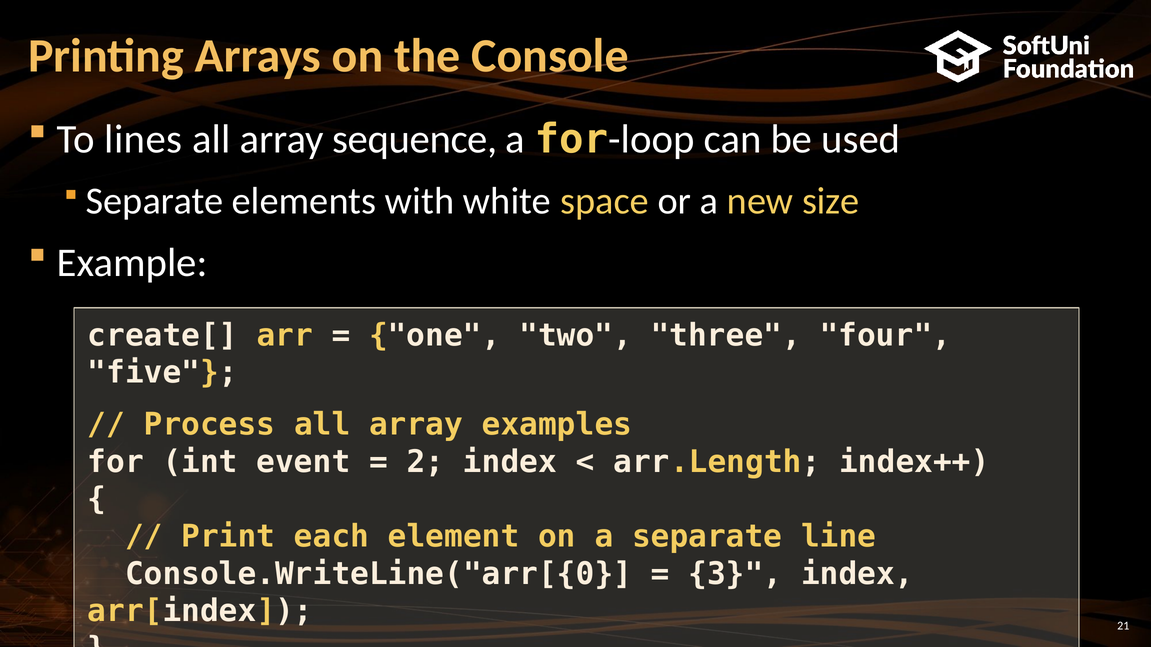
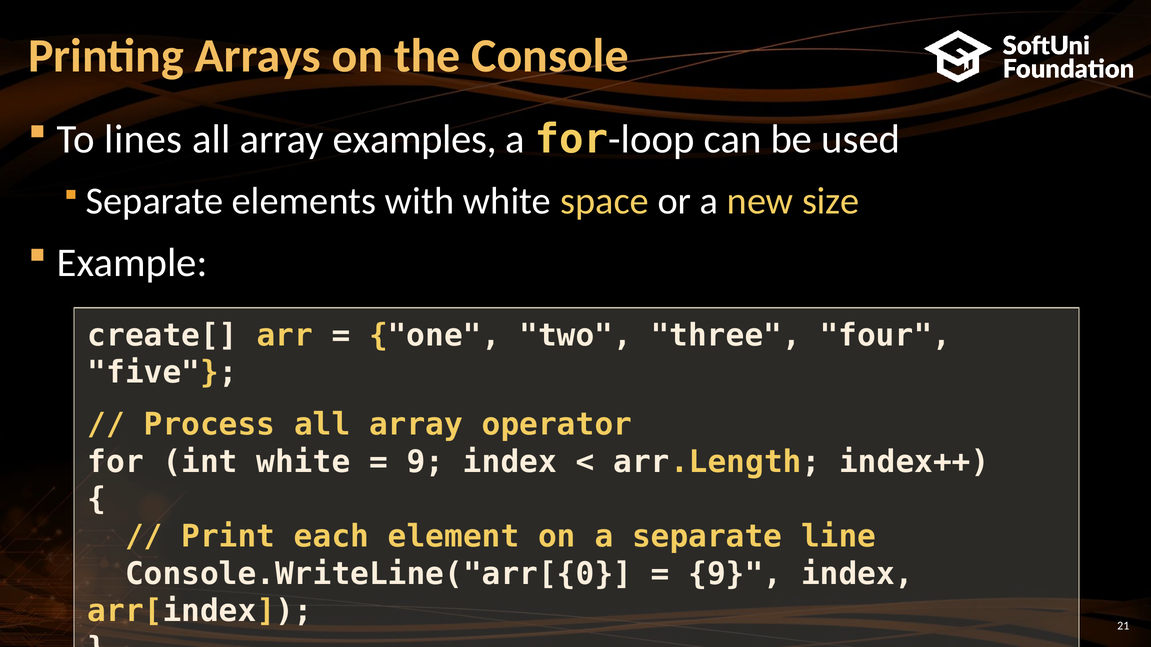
sequence: sequence -> examples
examples: examples -> operator
int event: event -> white
2 at (425, 462): 2 -> 9
3 at (735, 574): 3 -> 9
